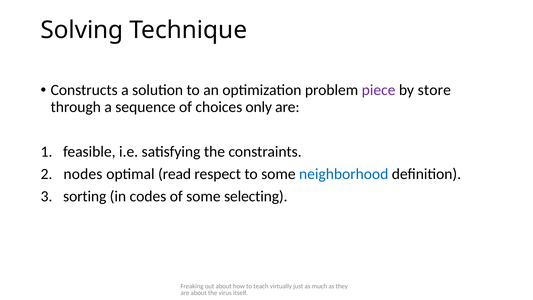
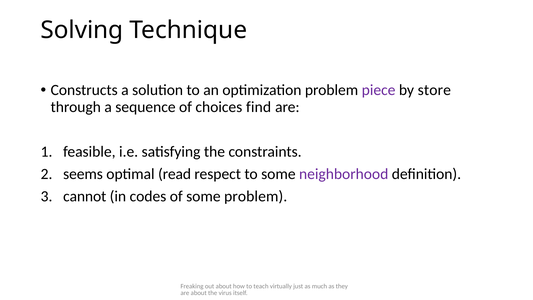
only: only -> find
nodes: nodes -> seems
neighborhood colour: blue -> purple
sorting: sorting -> cannot
some selecting: selecting -> problem
